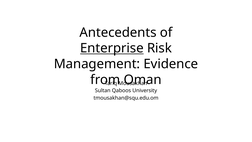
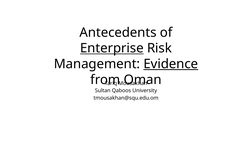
Evidence underline: none -> present
